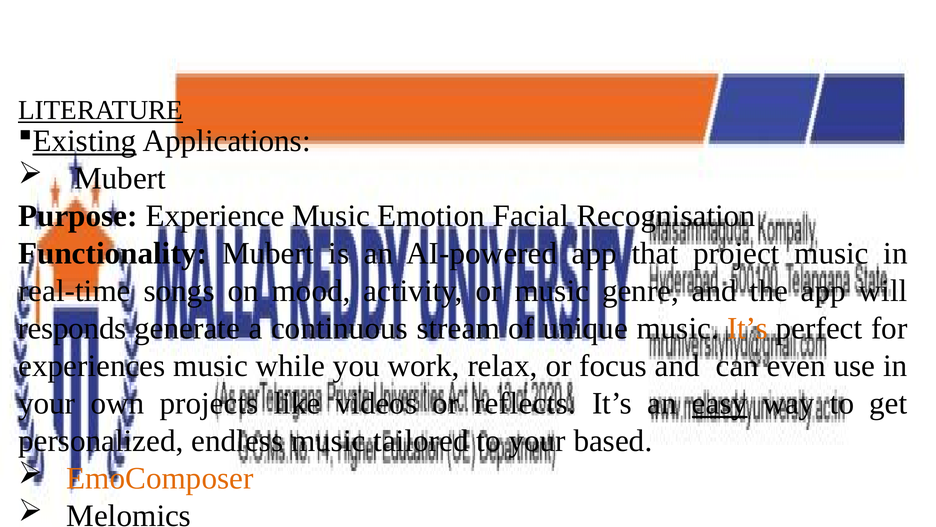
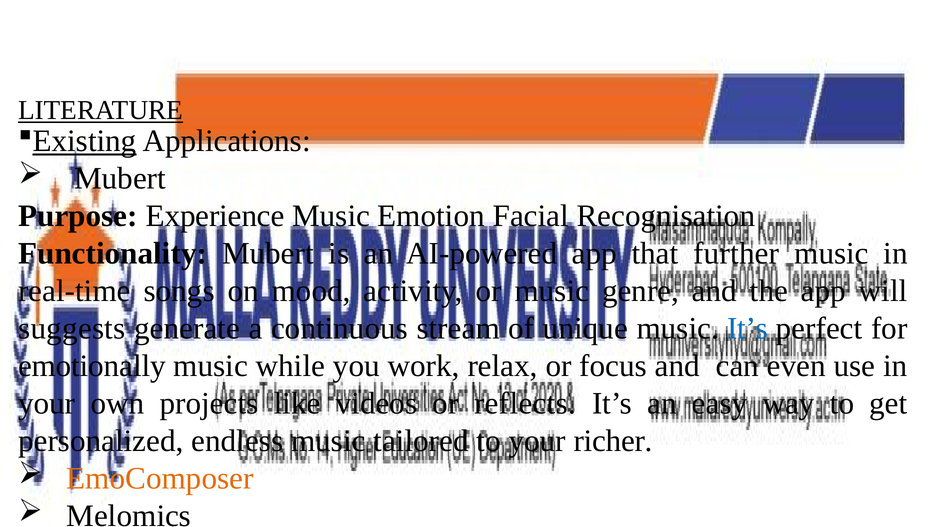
project: project -> further
responds: responds -> suggests
It’s at (748, 328) colour: orange -> blue
experiences: experiences -> emotionally
easy underline: present -> none
based: based -> richer
